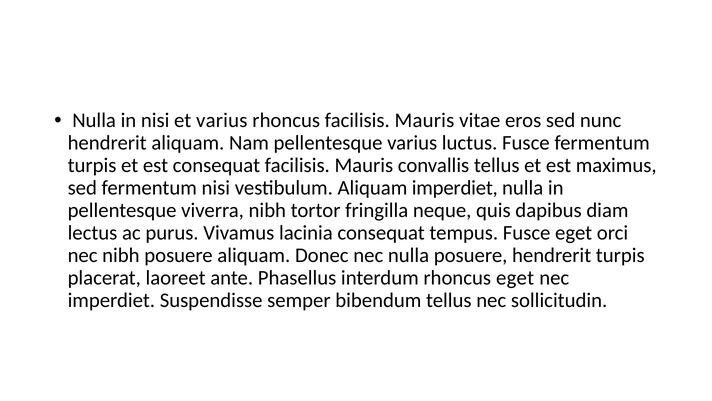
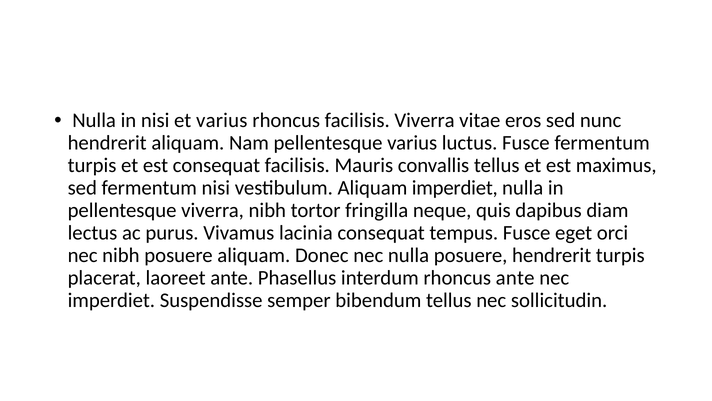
rhoncus facilisis Mauris: Mauris -> Viverra
rhoncus eget: eget -> ante
